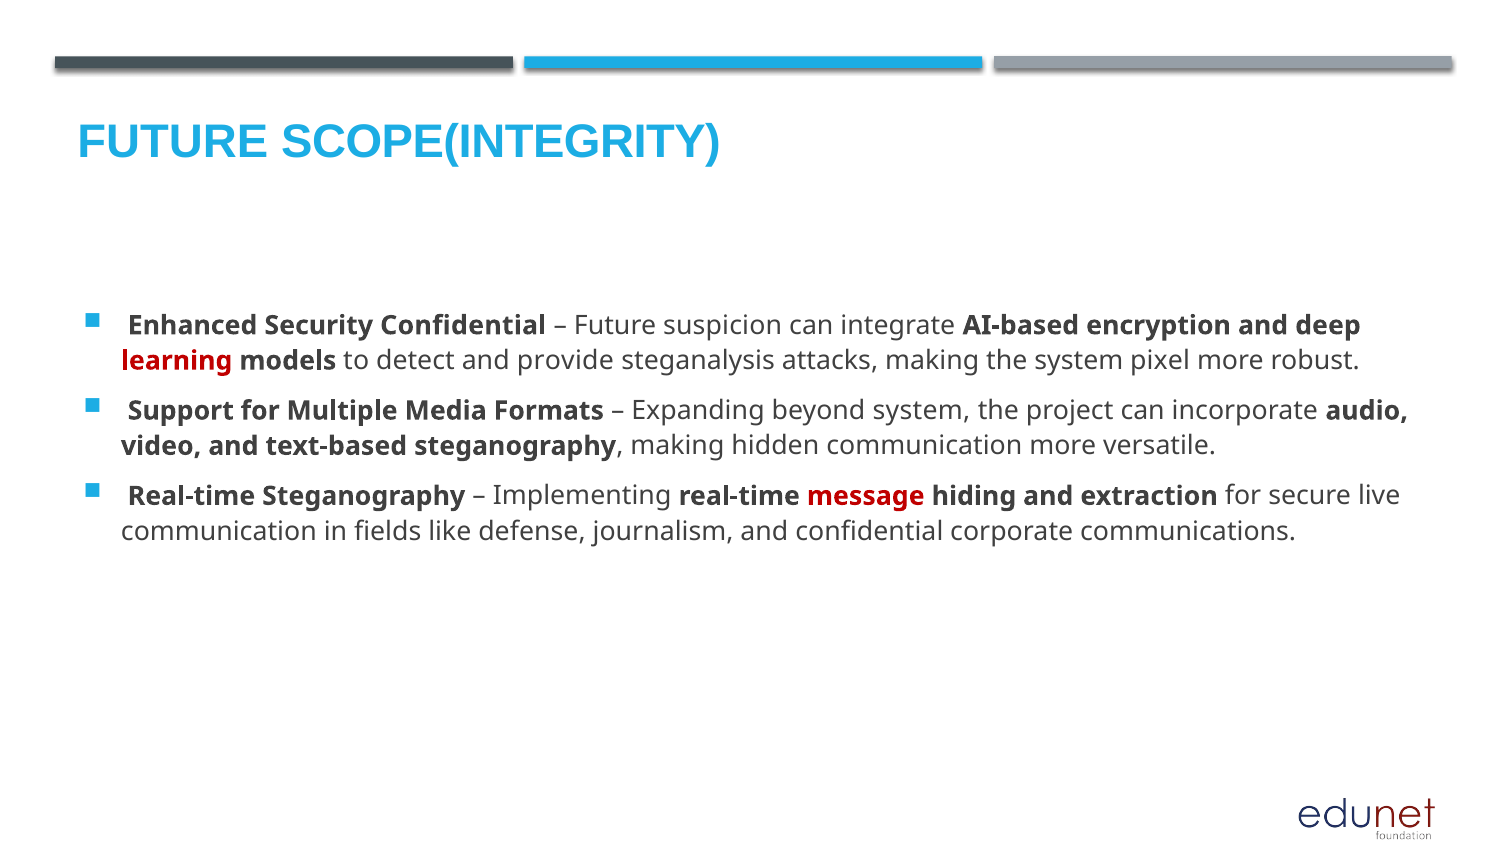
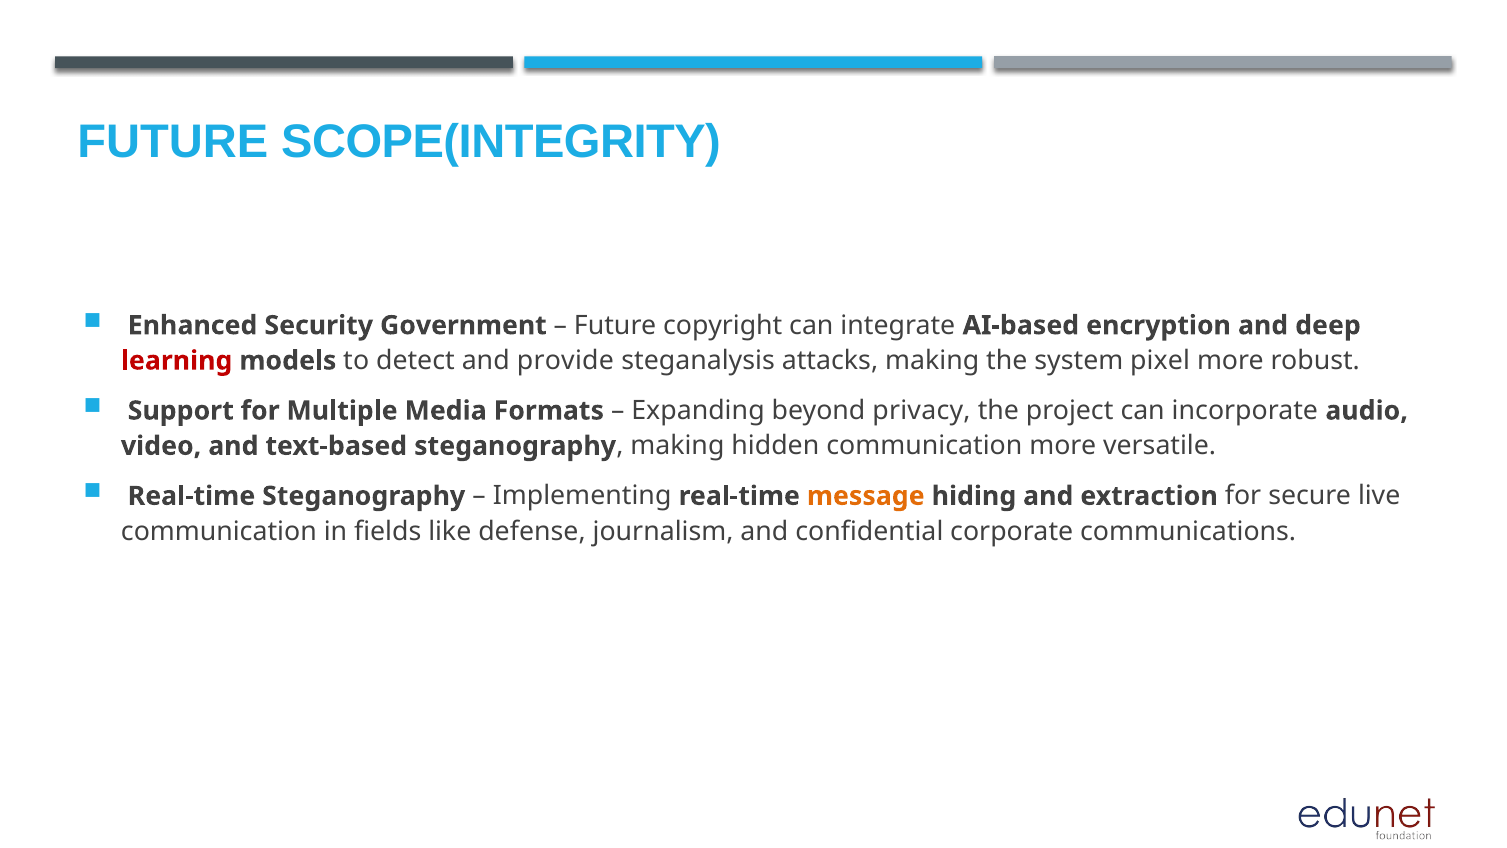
Security Confidential: Confidential -> Government
suspicion: suspicion -> copyright
beyond system: system -> privacy
message colour: red -> orange
